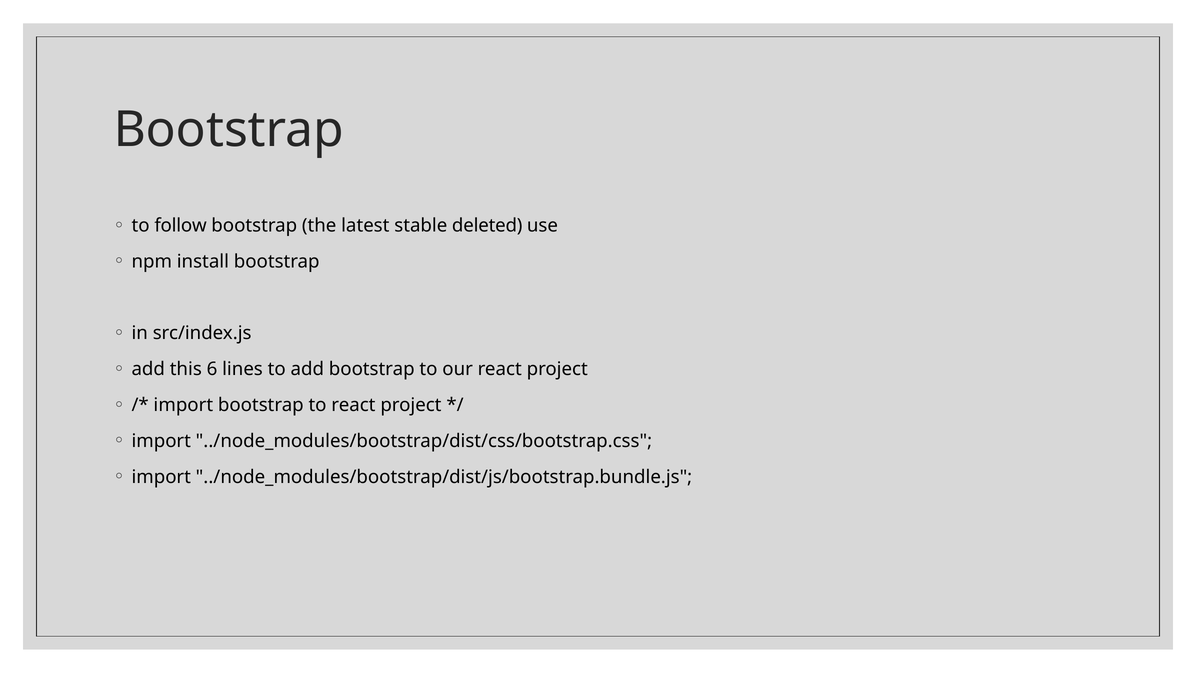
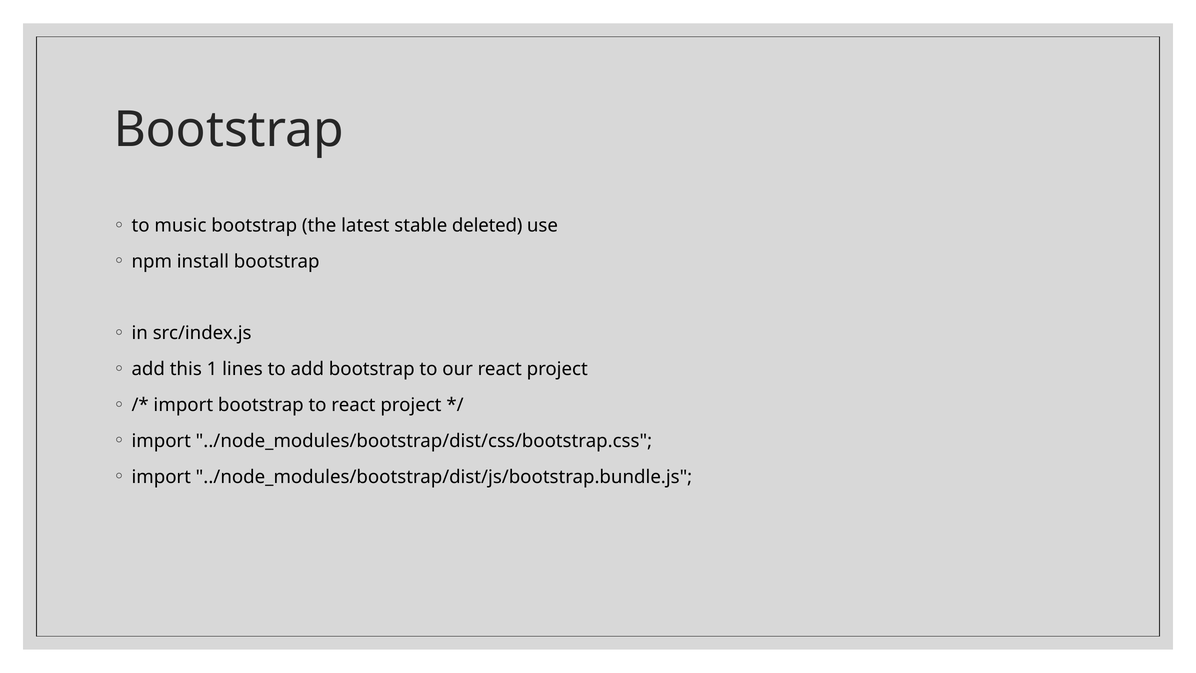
follow: follow -> music
6: 6 -> 1
